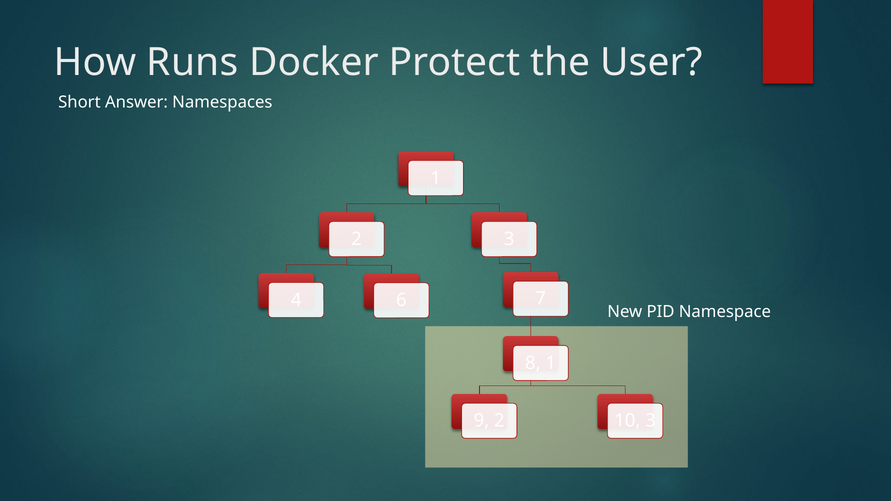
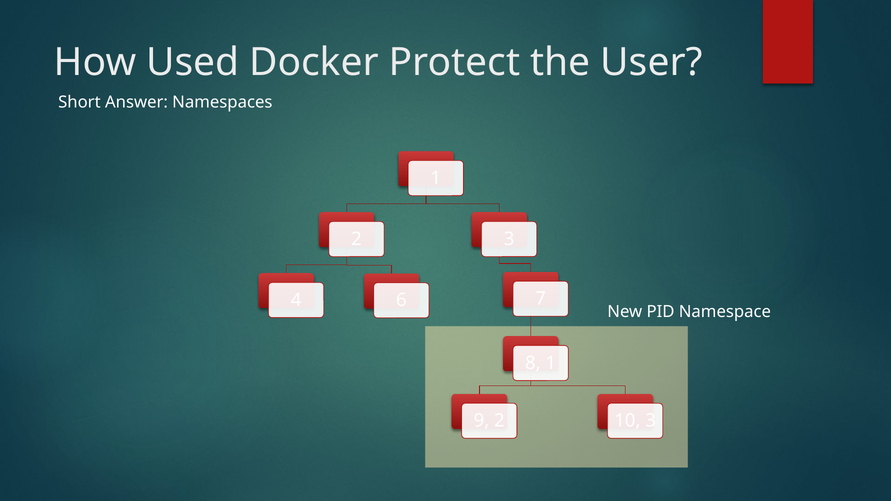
Runs: Runs -> Used
